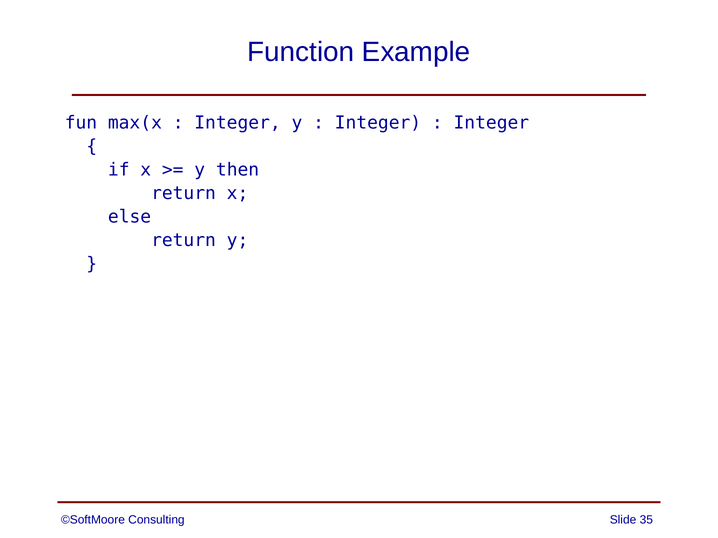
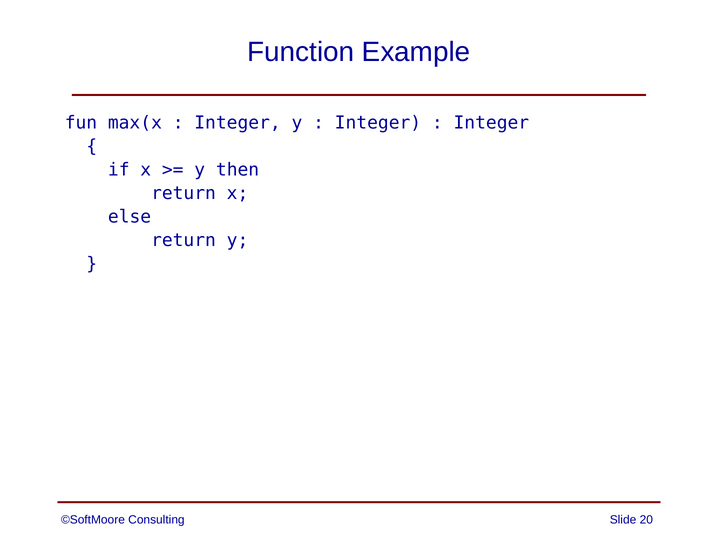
35: 35 -> 20
